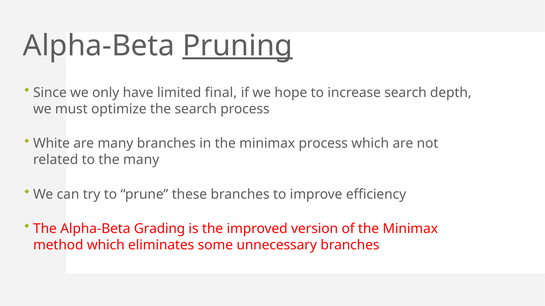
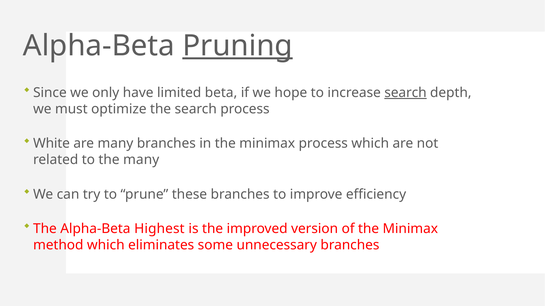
final: final -> beta
search at (405, 93) underline: none -> present
Grading: Grading -> Highest
